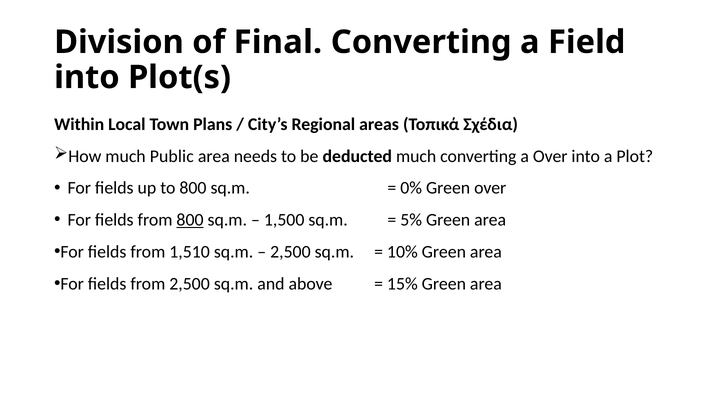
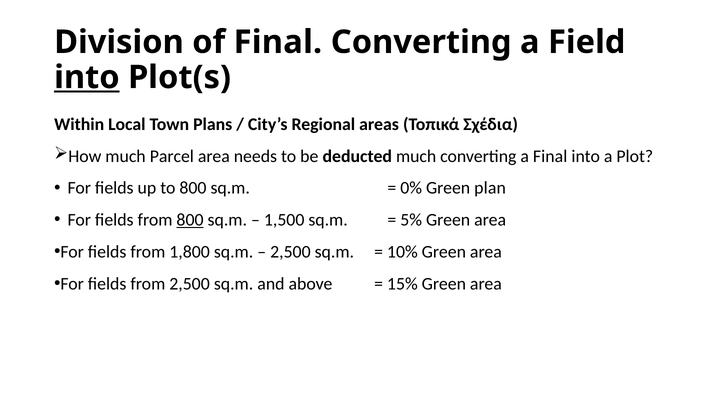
into at (87, 77) underline: none -> present
Public: Public -> Parcel
a Over: Over -> Final
Green over: over -> plan
1,510: 1,510 -> 1,800
